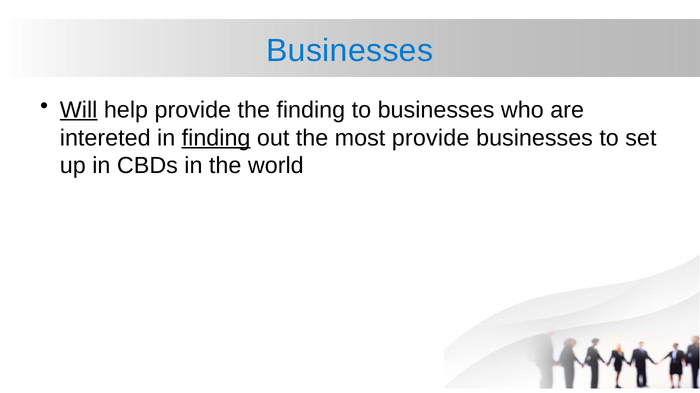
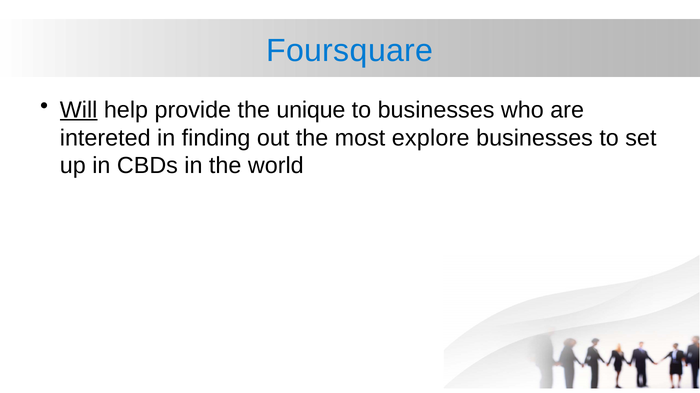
Businesses at (350, 51): Businesses -> Foursquare
the finding: finding -> unique
finding at (216, 138) underline: present -> none
most provide: provide -> explore
